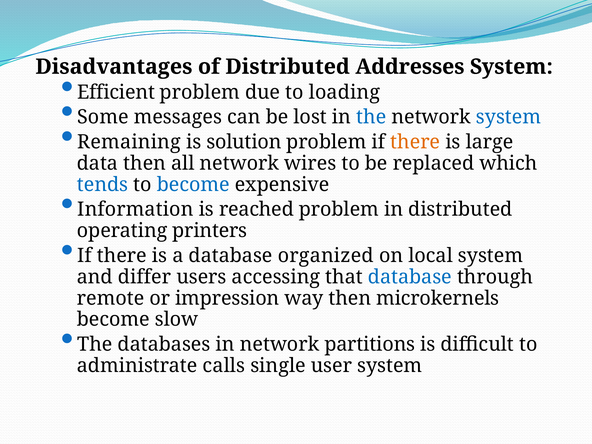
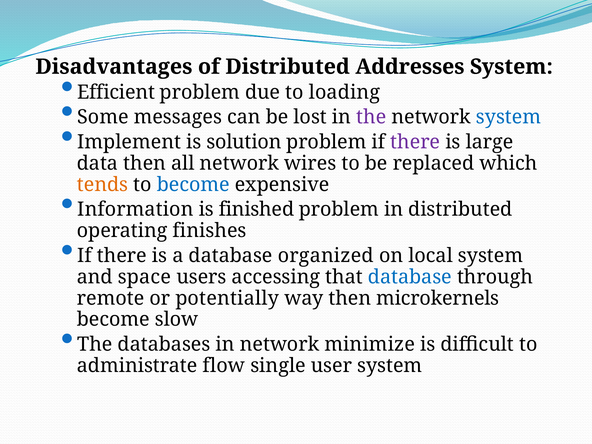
the at (371, 117) colour: blue -> purple
Remaining: Remaining -> Implement
there at (415, 142) colour: orange -> purple
tends colour: blue -> orange
reached: reached -> finished
printers: printers -> finishes
differ: differ -> space
impression: impression -> potentially
partitions: partitions -> minimize
calls: calls -> flow
